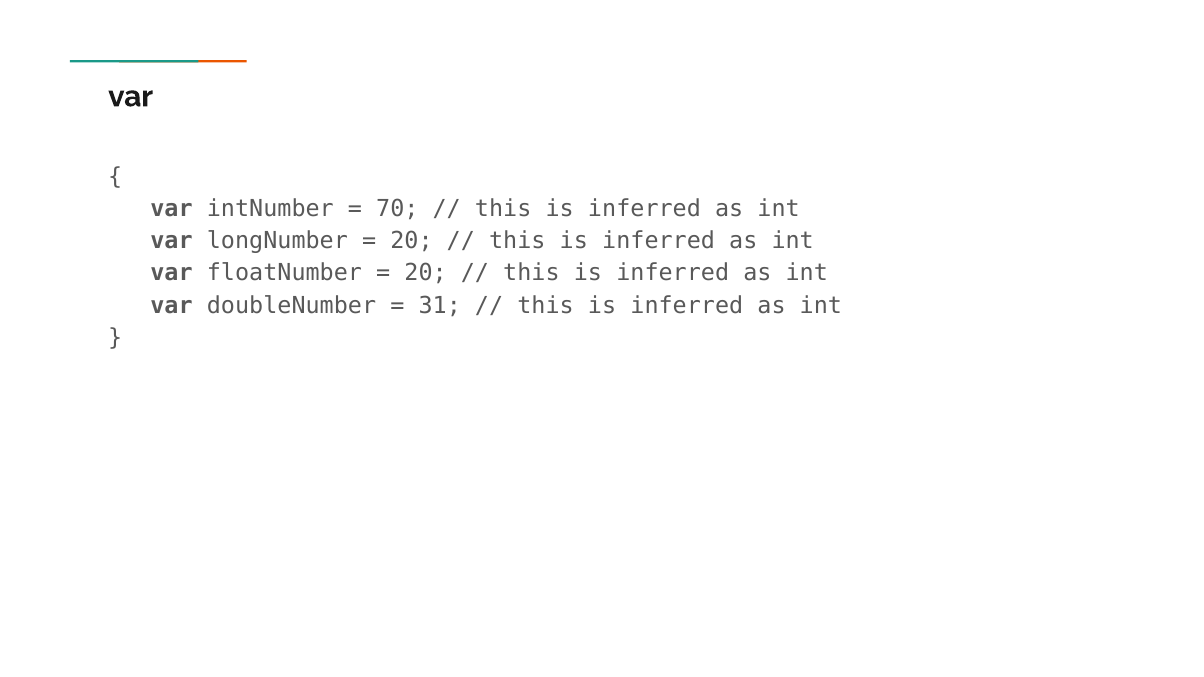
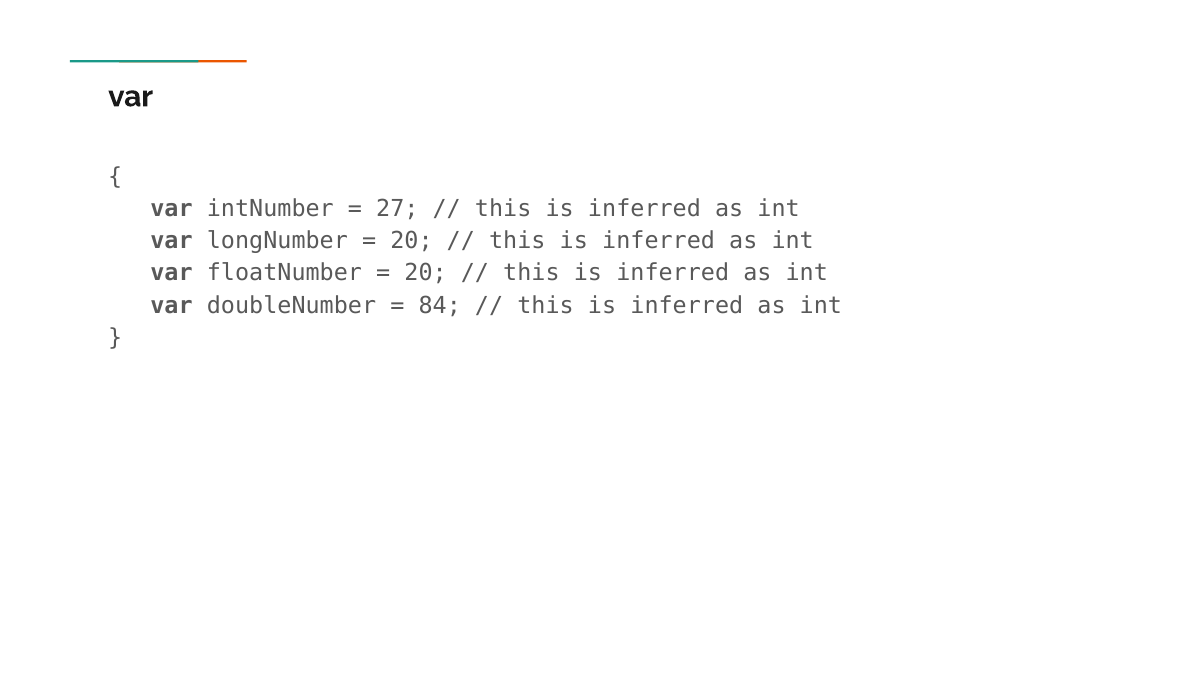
70: 70 -> 27
31: 31 -> 84
